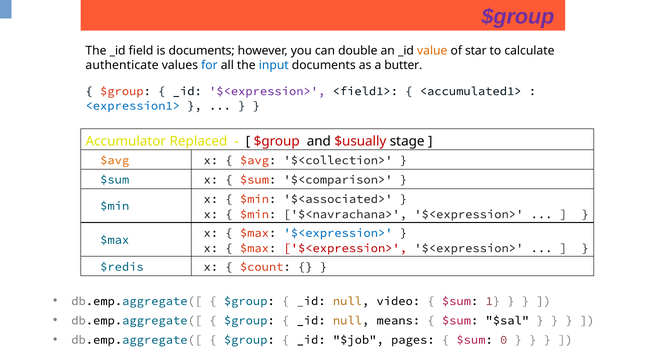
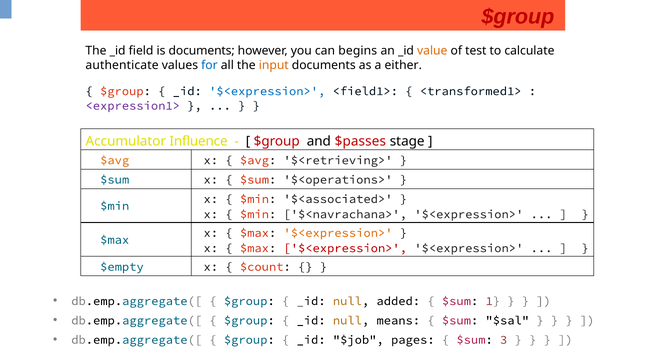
$group at (518, 17) colour: purple -> red
double: double -> begins
star: star -> test
input colour: blue -> orange
butter: butter -> either
$<expression> at (267, 91) colour: purple -> blue
<accumulated1>: <accumulated1> -> <transformed1>
<expression1> colour: blue -> purple
Replaced: Replaced -> Influence
$usually: $usually -> $passes
$<collection>: $<collection> -> $<retrieving>
$<comparison>: $<comparison> -> $<operations>
$<expression> at (338, 233) colour: blue -> orange
$redis: $redis -> $empty
video: video -> added
0: 0 -> 3
